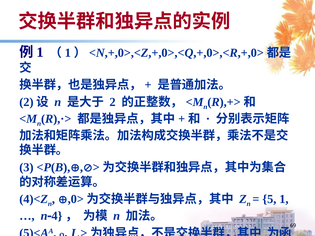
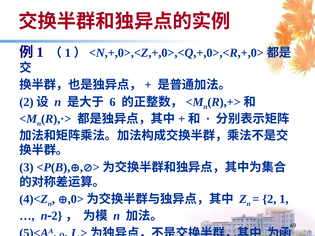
2 at (113, 102): 2 -> 6
5 at (269, 199): 5 -> 2
4 at (57, 216): 4 -> 2
